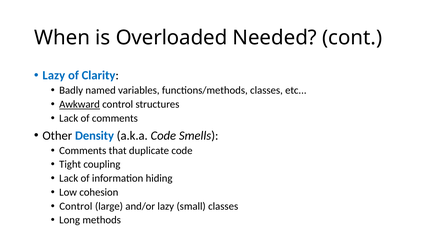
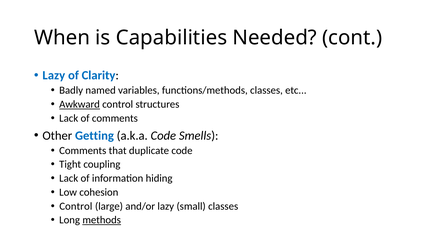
Overloaded: Overloaded -> Capabilities
Density: Density -> Getting
methods underline: none -> present
